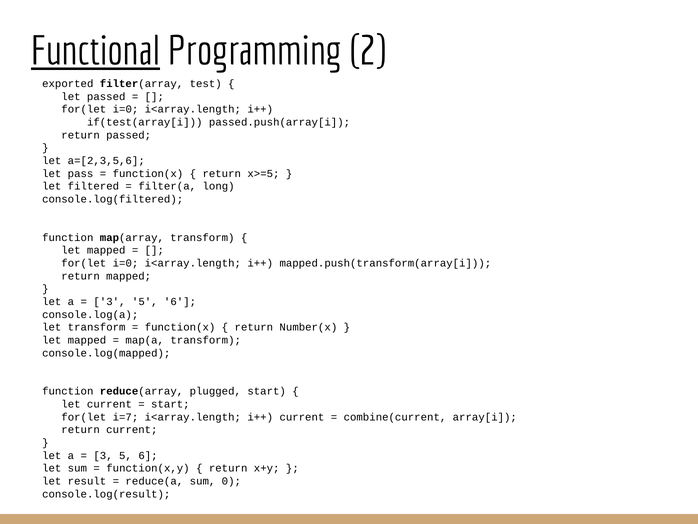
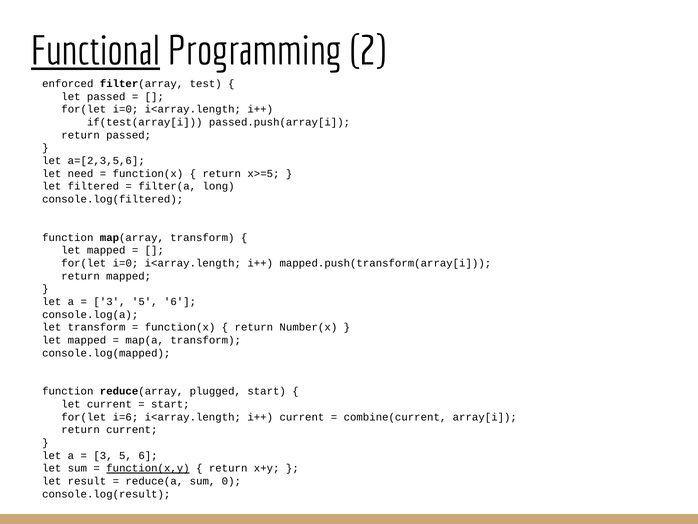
exported: exported -> enforced
pass: pass -> need
i=7: i=7 -> i=6
function(x,y underline: none -> present
